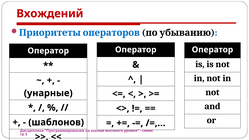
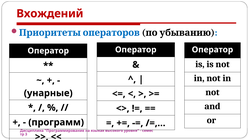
шаблонов: шаблонов -> программ
